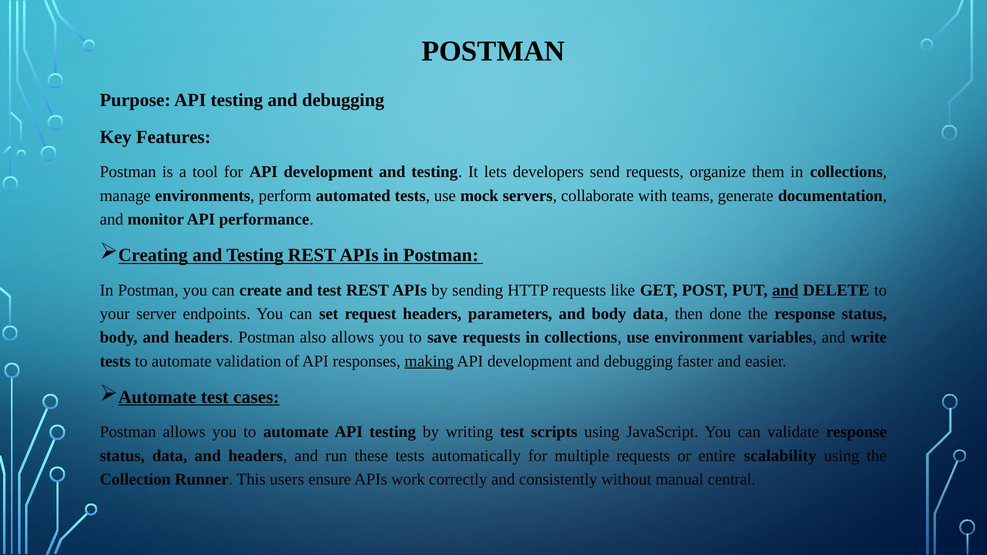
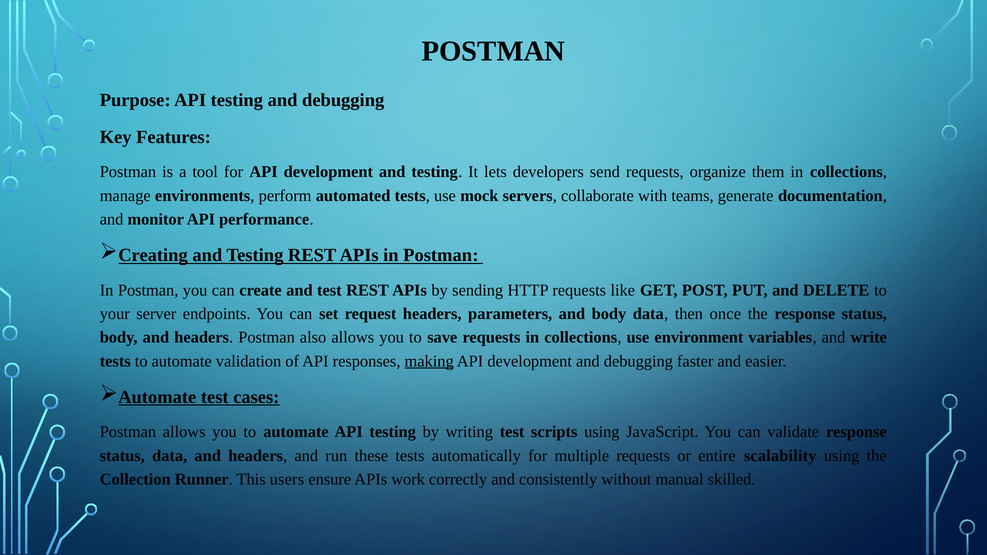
and at (785, 290) underline: present -> none
done: done -> once
central: central -> skilled
